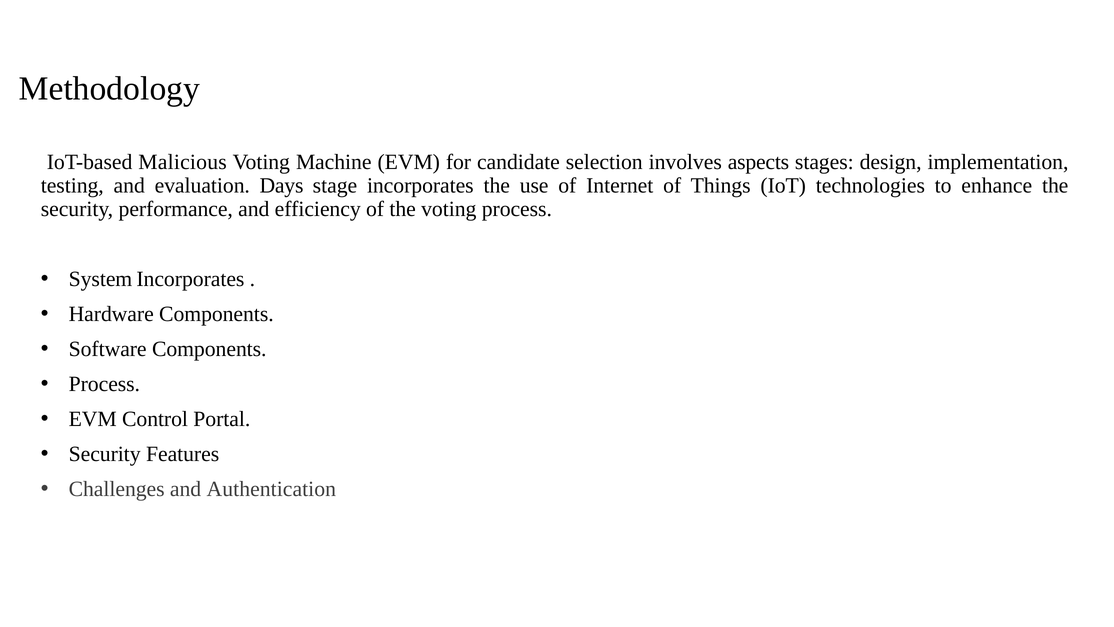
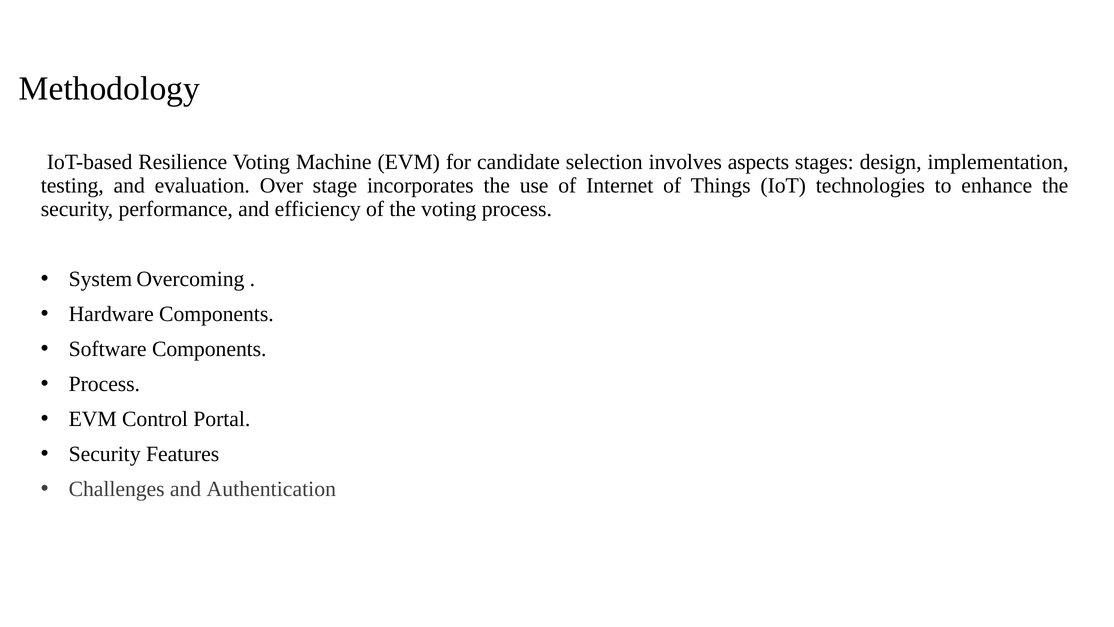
Malicious: Malicious -> Resilience
Days: Days -> Over
System Incorporates: Incorporates -> Overcoming
